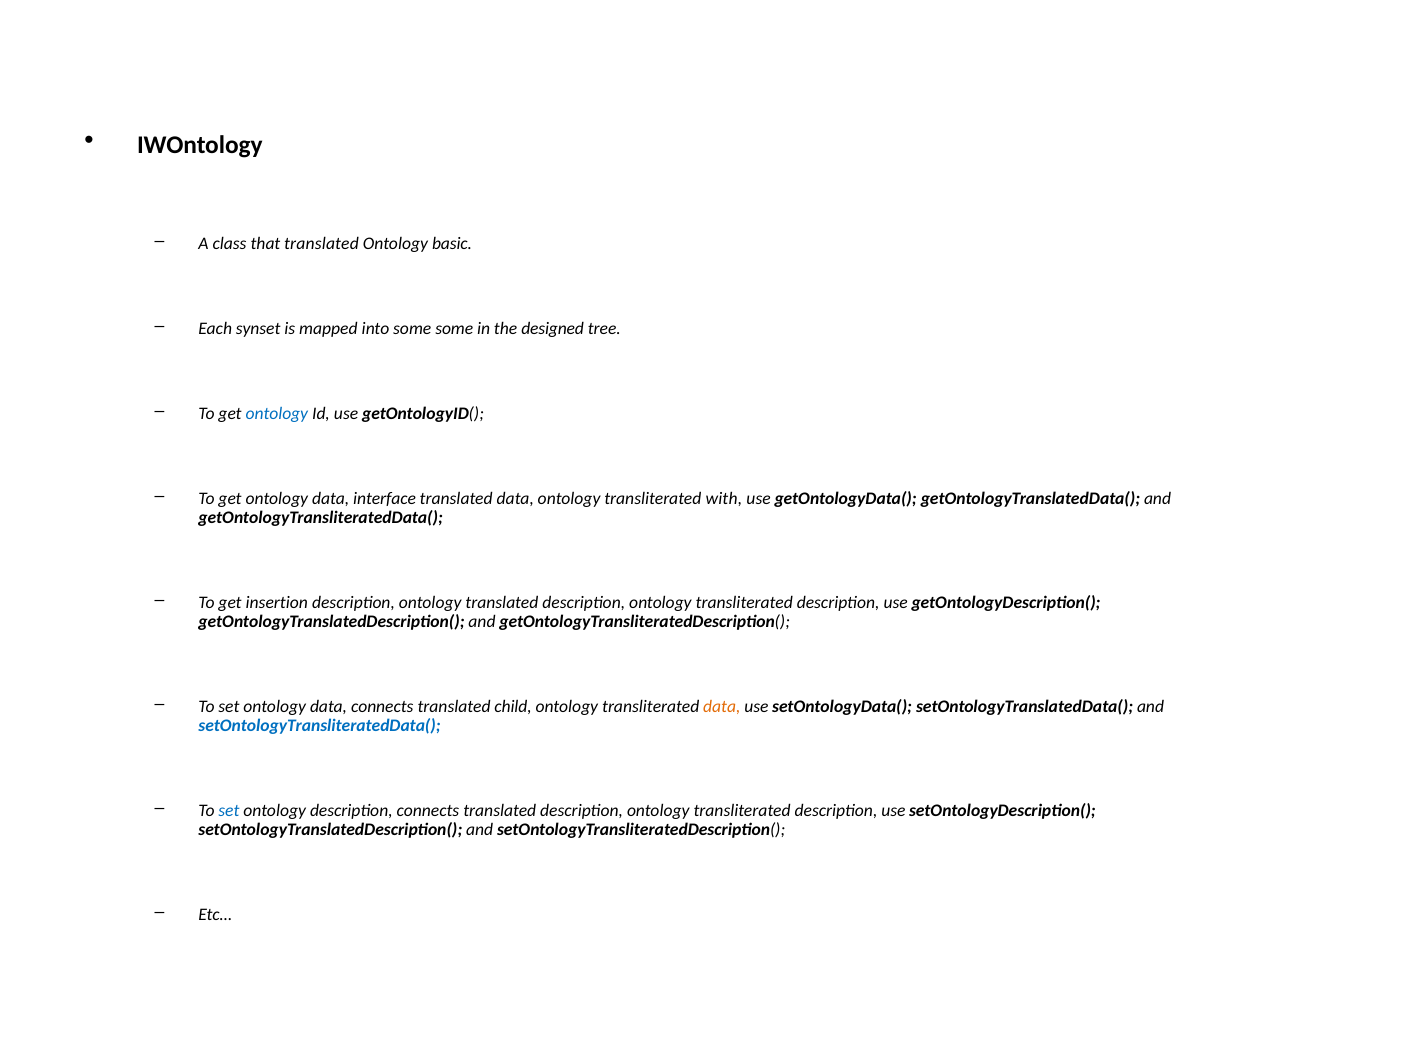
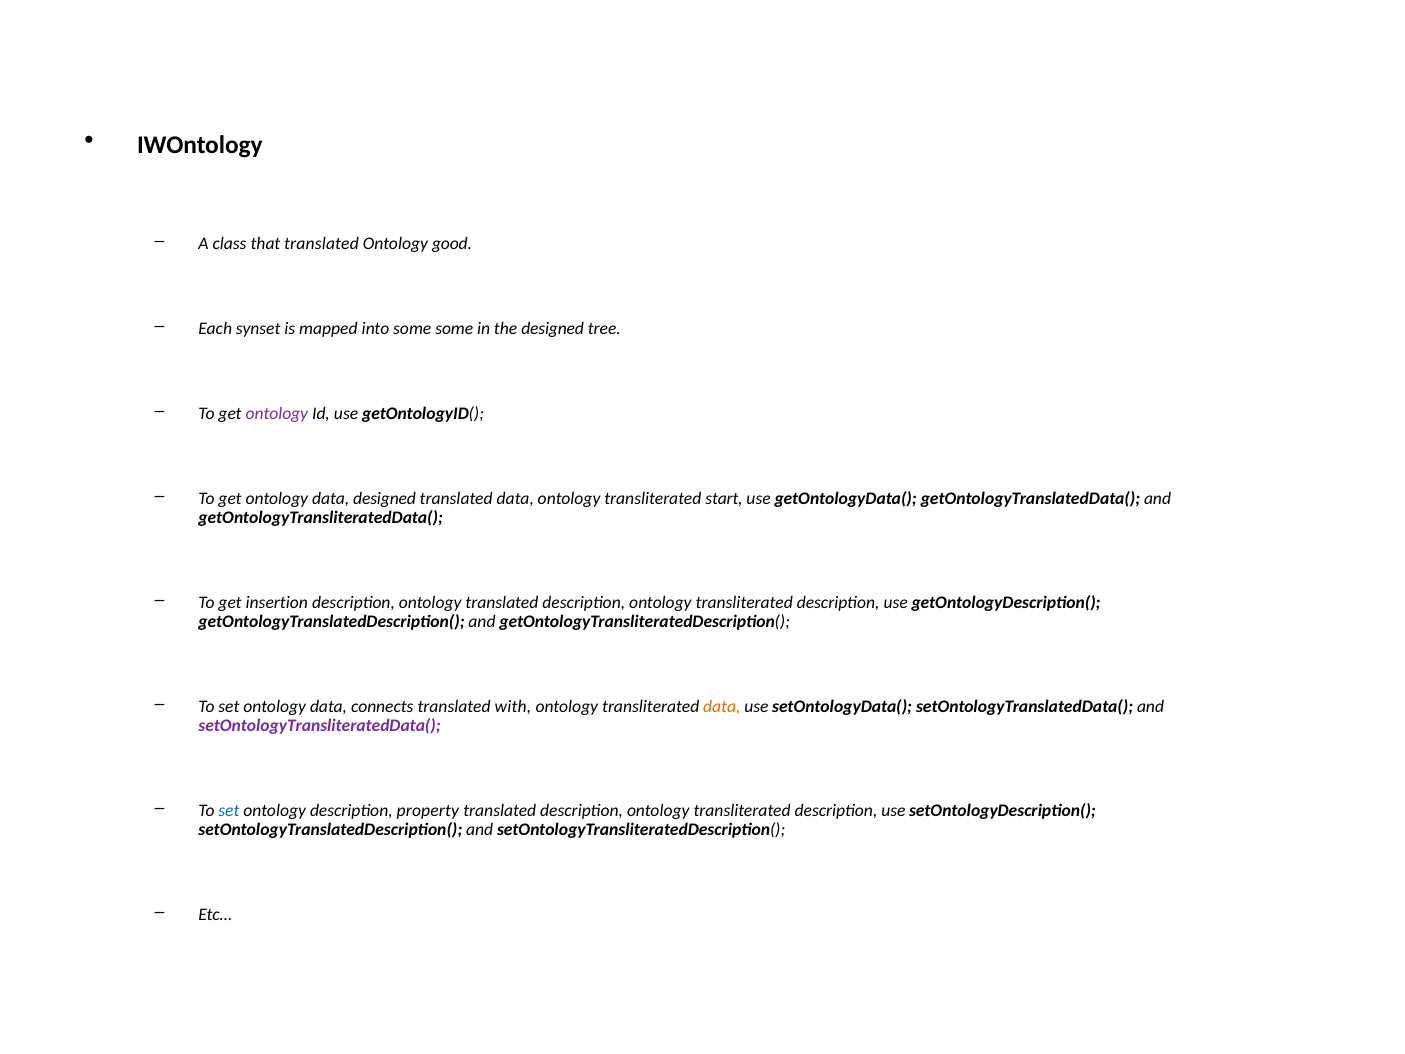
basic: basic -> good
ontology at (277, 413) colour: blue -> purple
data interface: interface -> designed
with: with -> start
child: child -> with
setOntologyTransliteratedData( colour: blue -> purple
description connects: connects -> property
